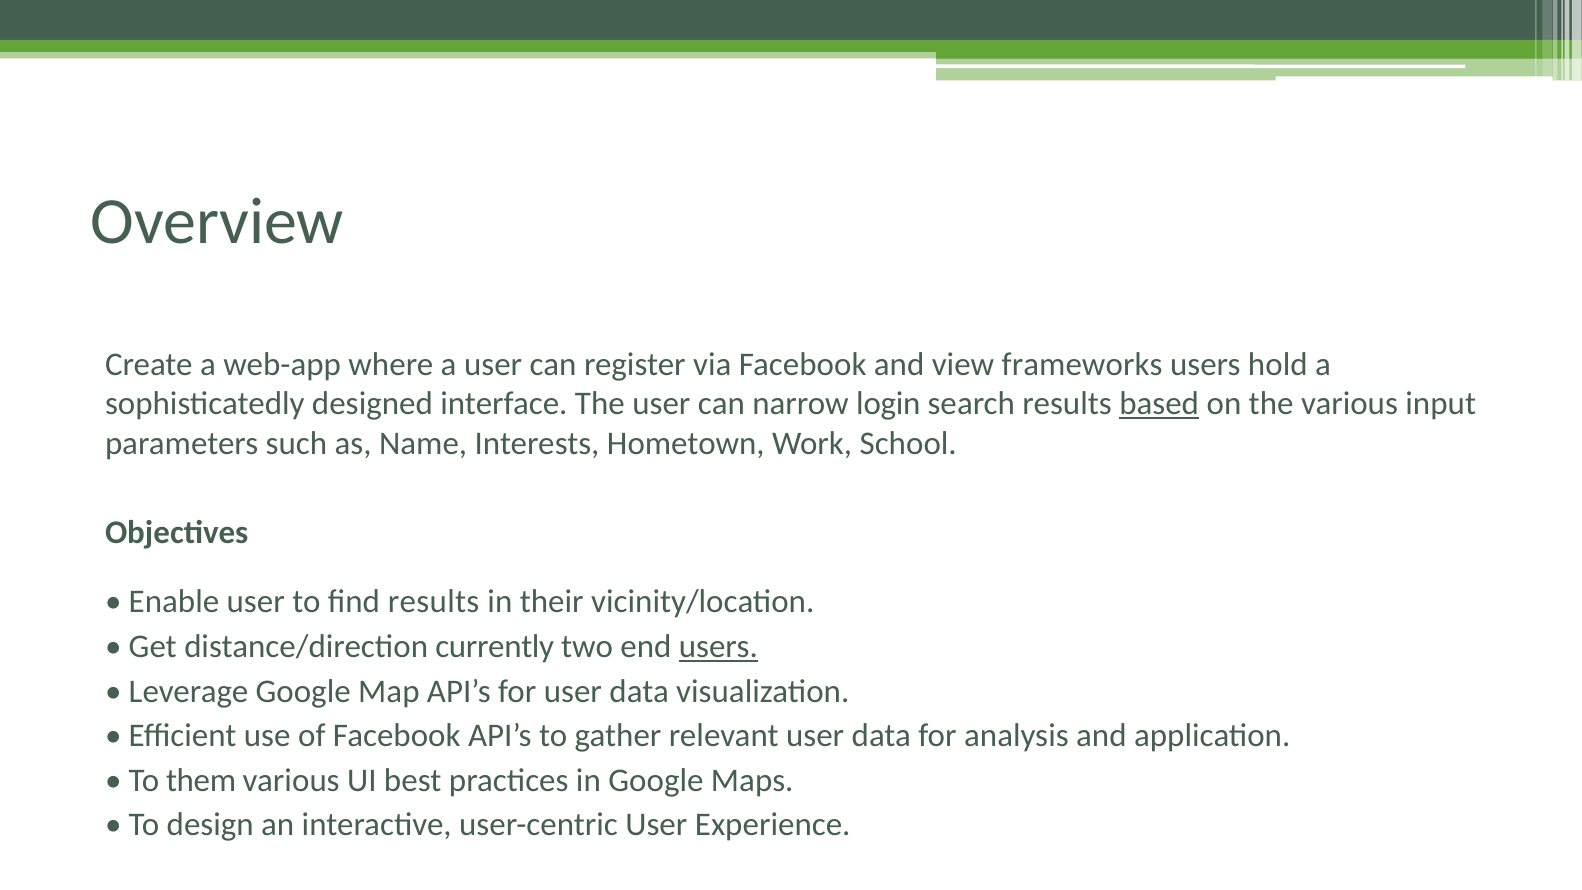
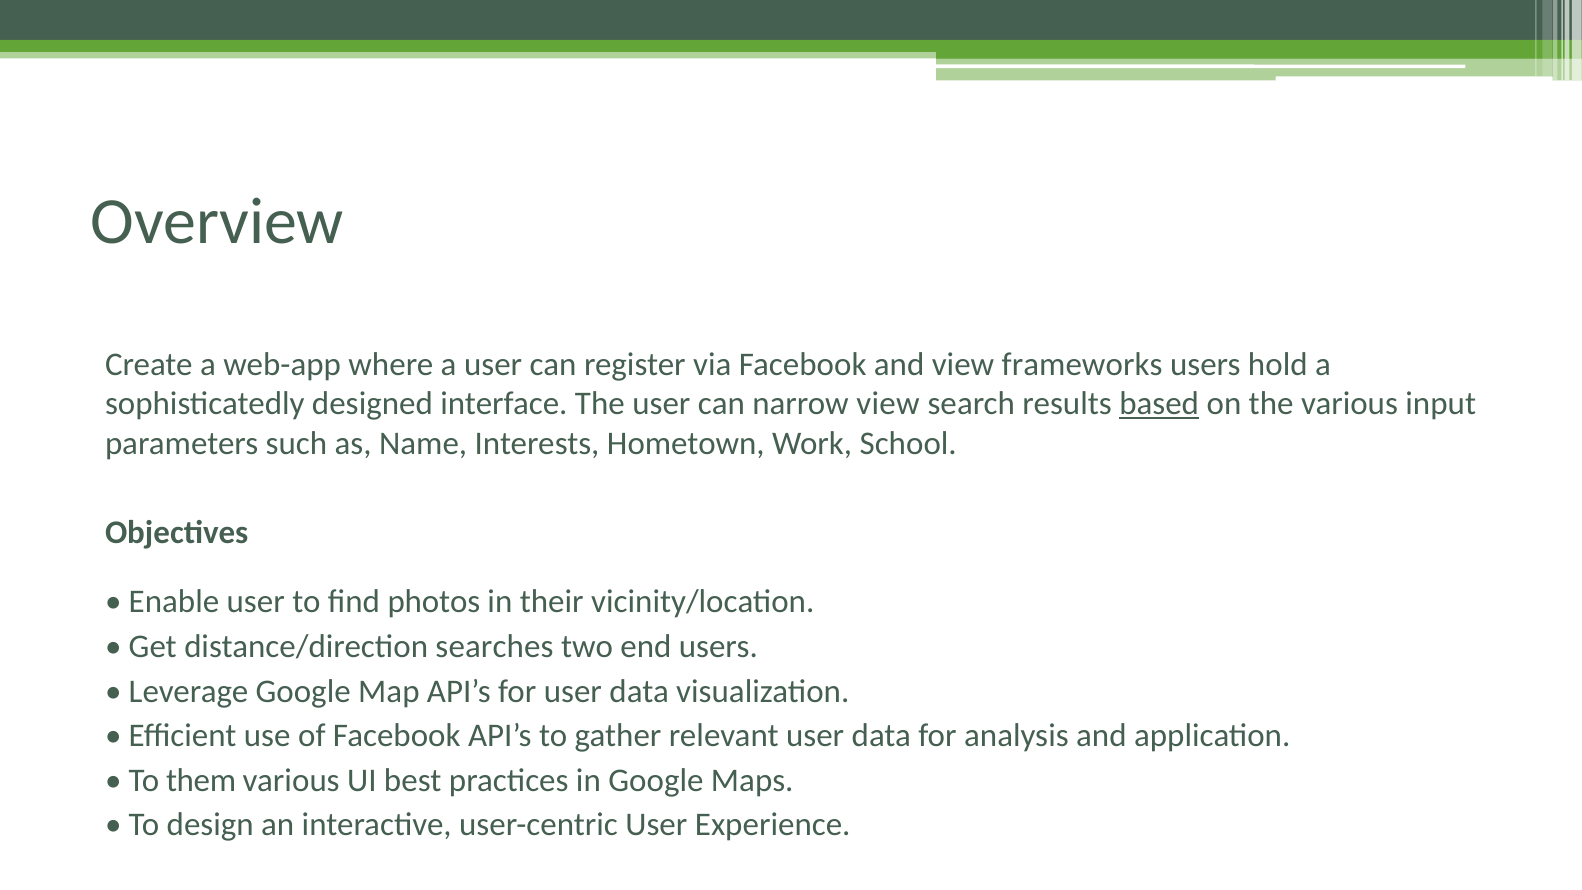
narrow login: login -> view
find results: results -> photos
currently: currently -> searches
users at (718, 646) underline: present -> none
